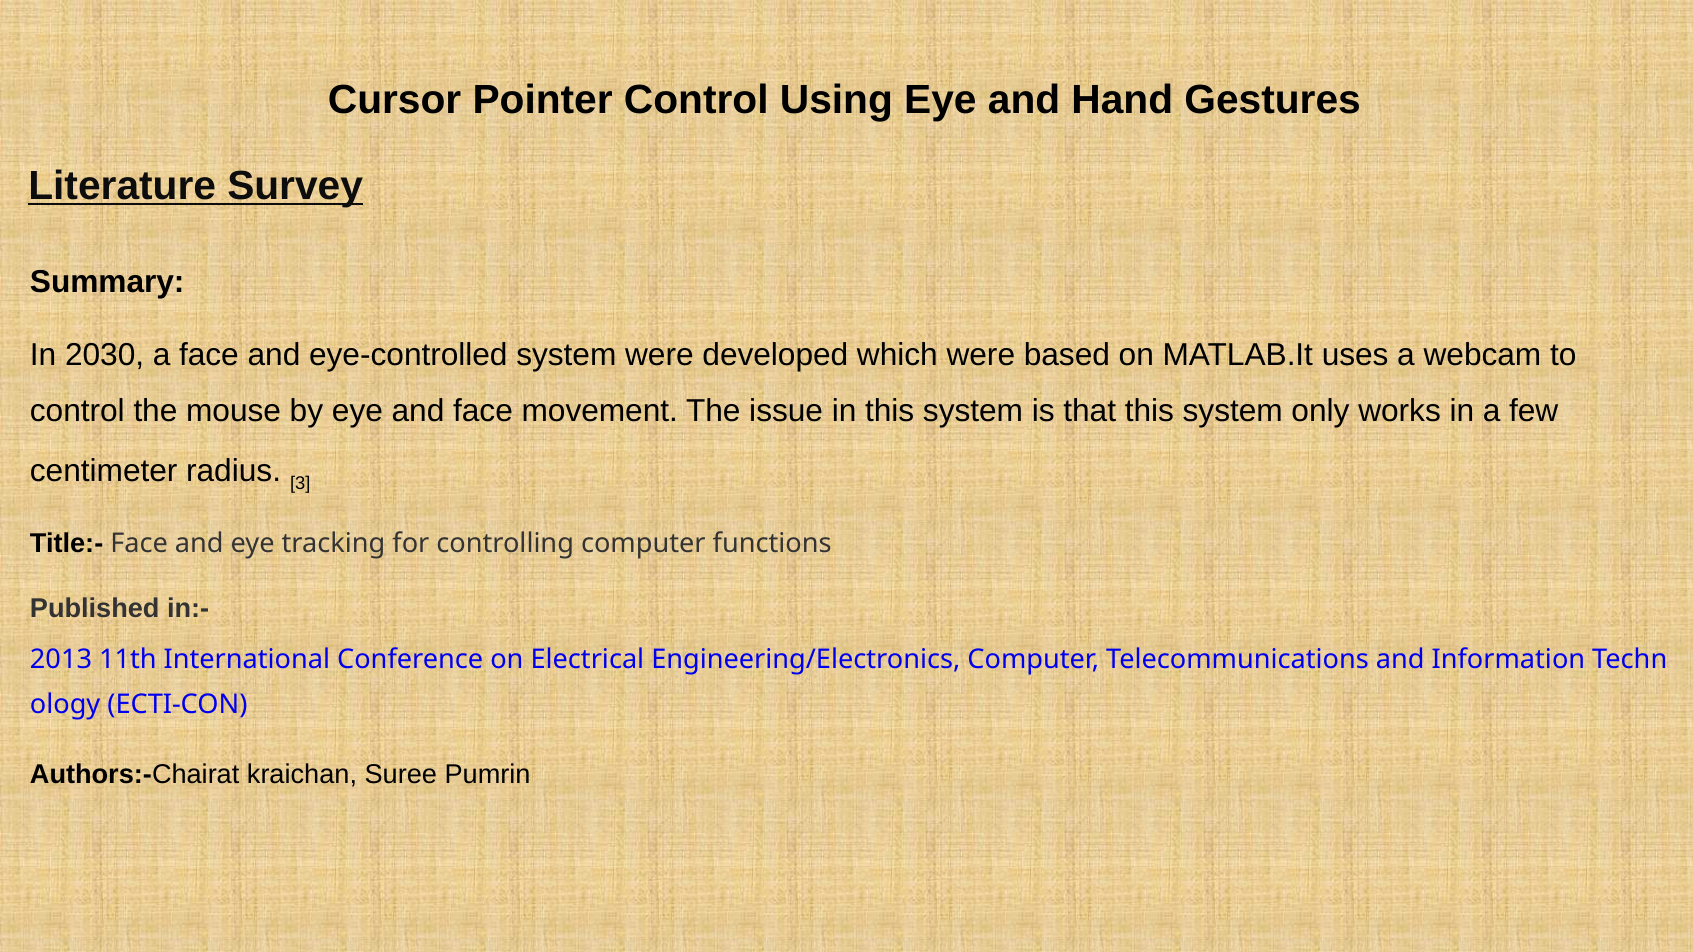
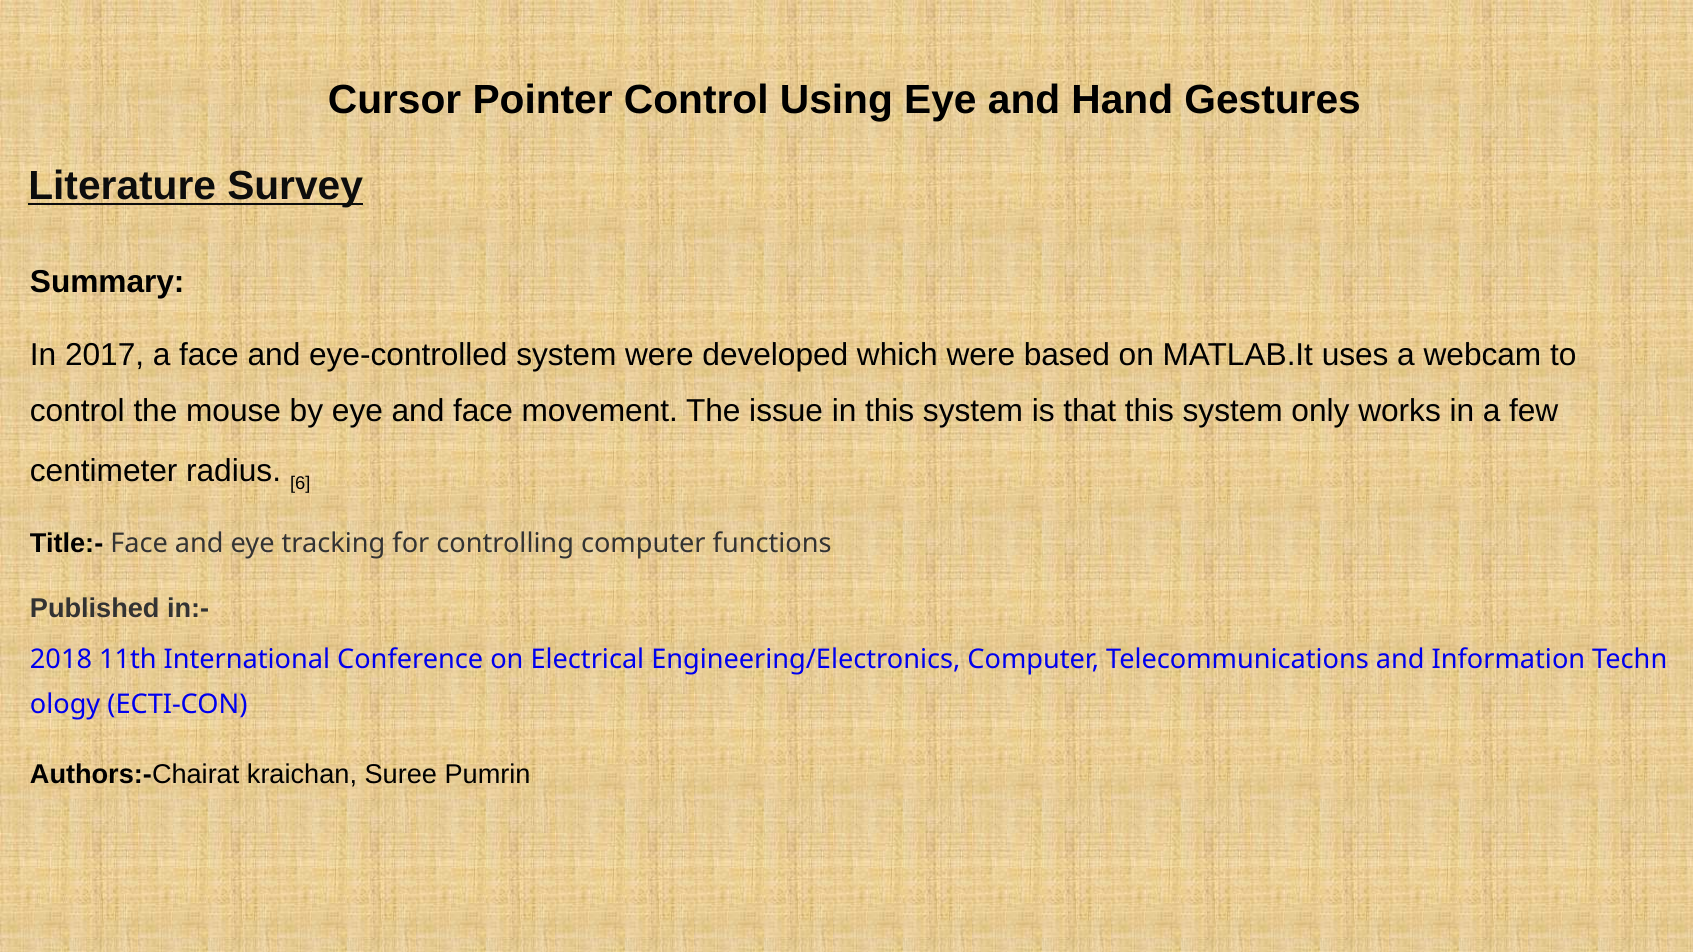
2030: 2030 -> 2017
3: 3 -> 6
2013: 2013 -> 2018
